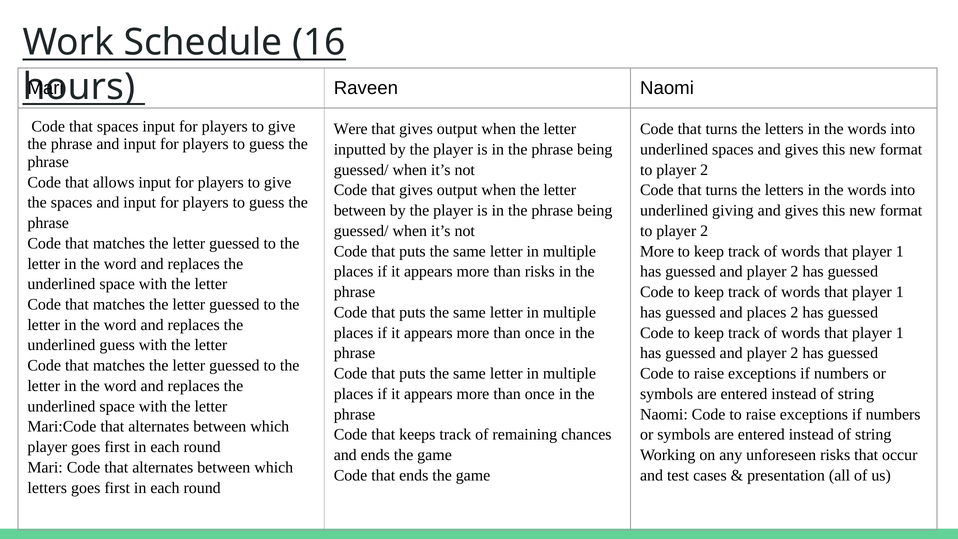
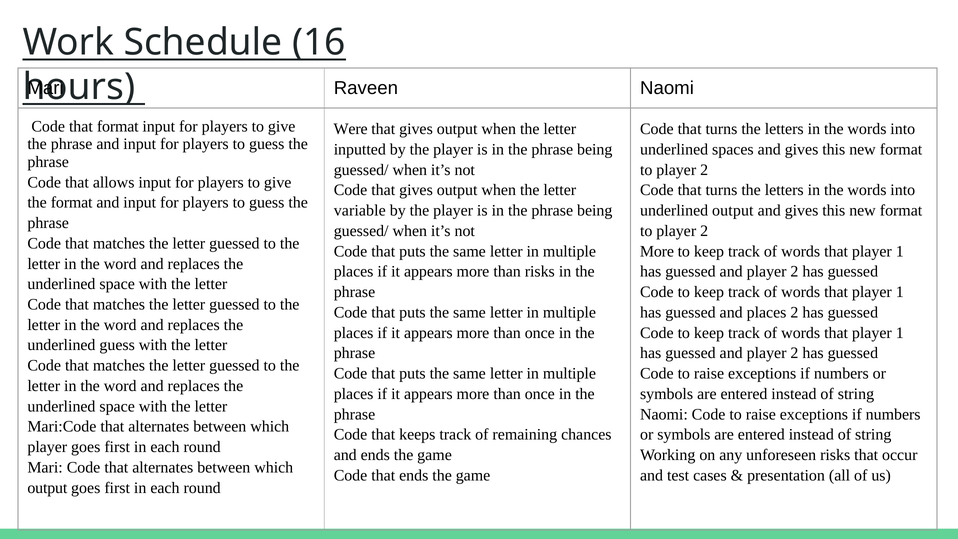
that spaces: spaces -> format
the spaces: spaces -> format
between at (360, 211): between -> variable
underlined giving: giving -> output
letters at (47, 488): letters -> output
